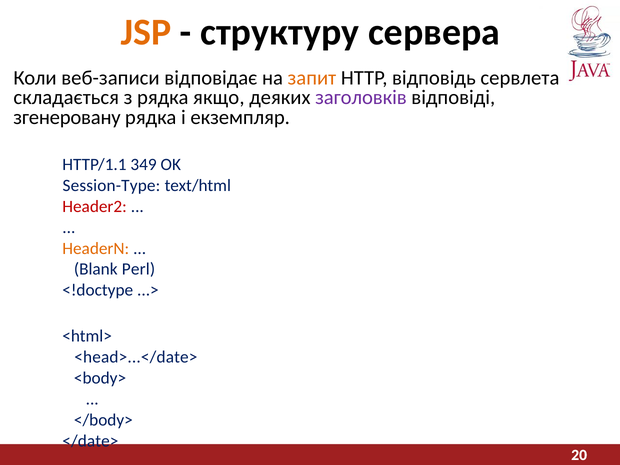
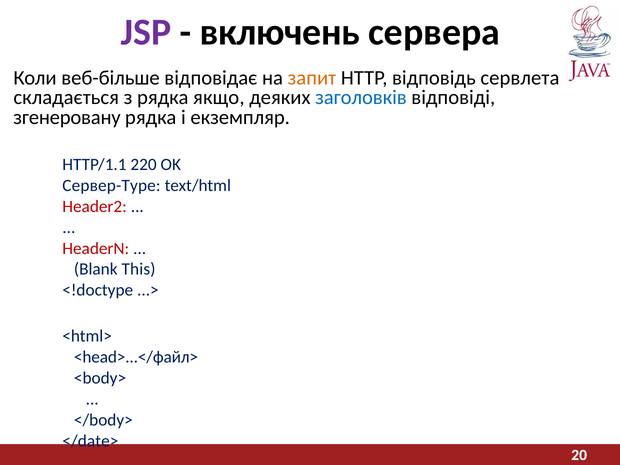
JSP colour: orange -> purple
структуру: структуру -> включень
веб-записи: веб-записи -> веб-більше
заголовків colour: purple -> blue
349: 349 -> 220
Session-Type: Session-Type -> Сервер-Type
HeaderN colour: orange -> red
Perl: Perl -> This
<head>...</date>: <head>...</date> -> <head>...</файл>
